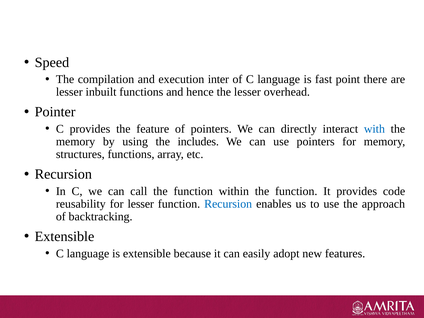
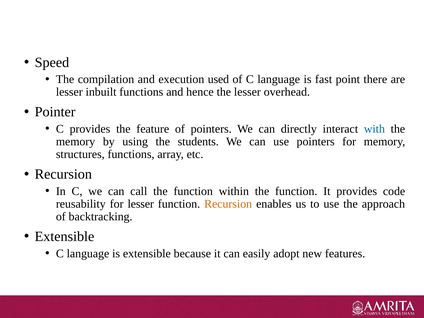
inter: inter -> used
includes: includes -> students
Recursion at (228, 204) colour: blue -> orange
